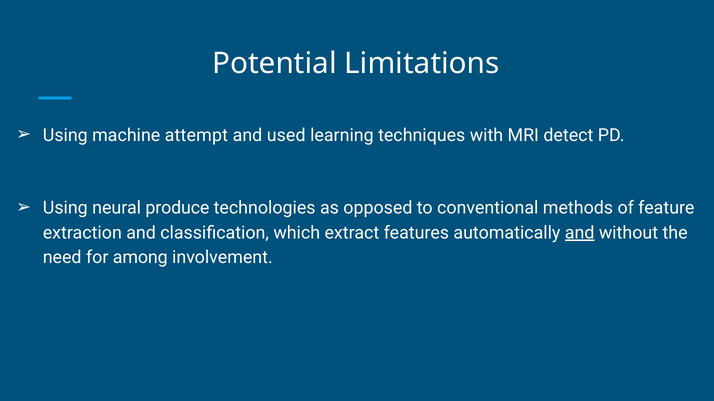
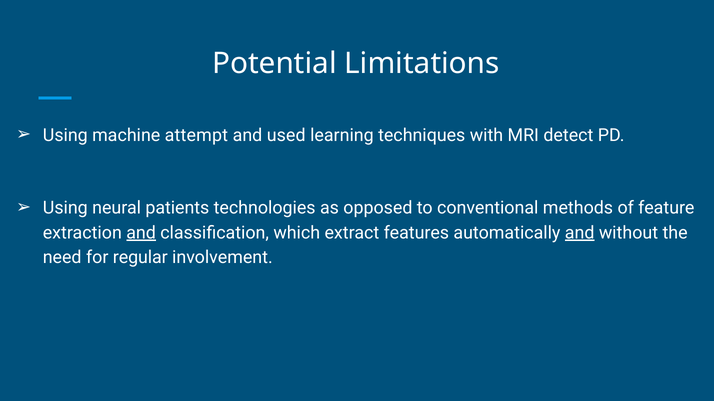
produce: produce -> patients
and at (141, 233) underline: none -> present
among: among -> regular
